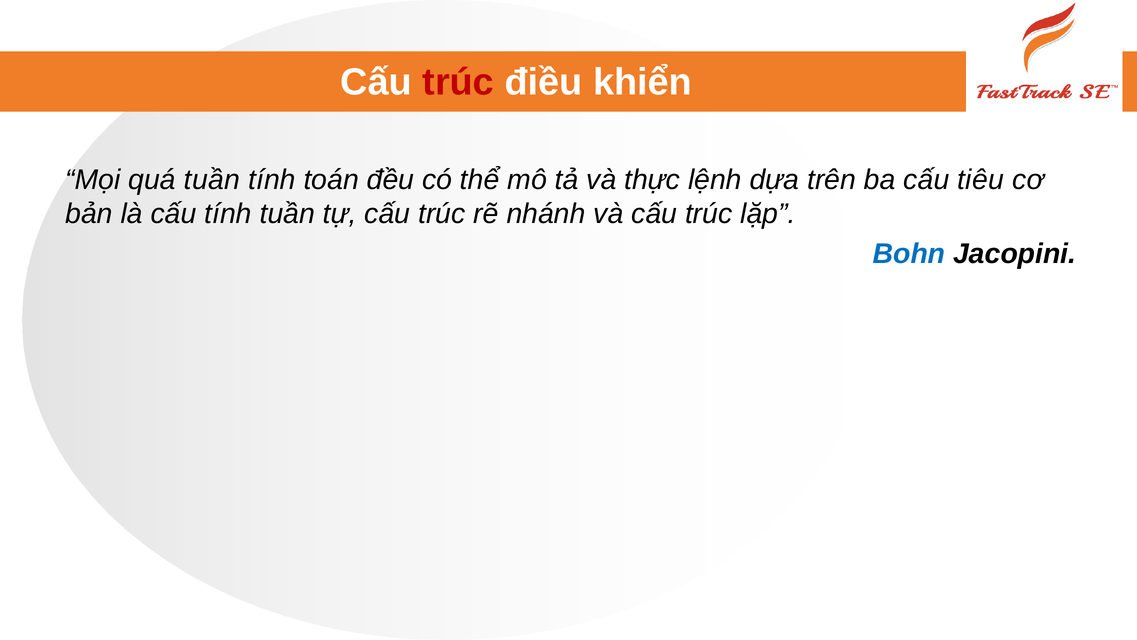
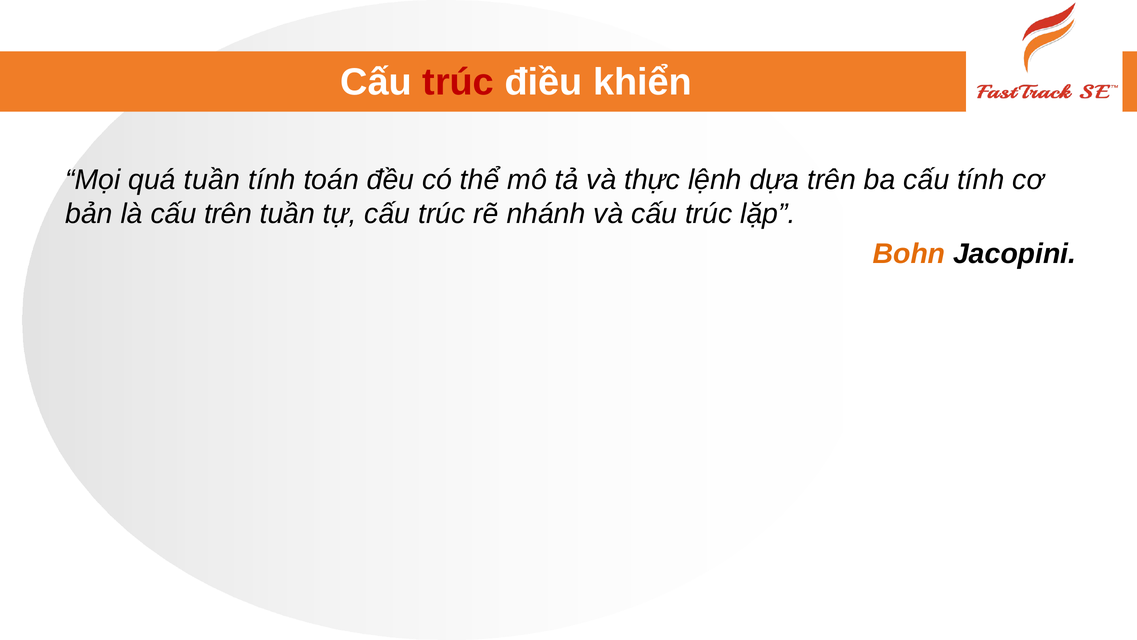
cấu tiêu: tiêu -> tính
cấu tính: tính -> trên
Bohn colour: blue -> orange
